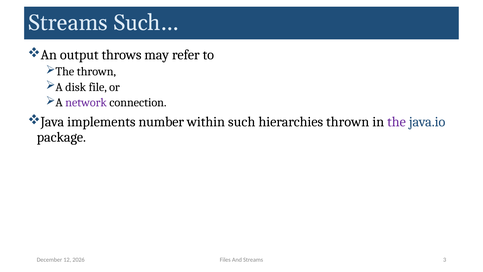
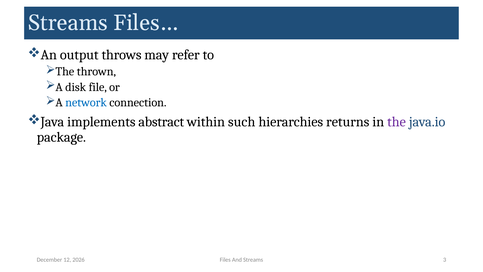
Such…: Such… -> Files…
network colour: purple -> blue
number: number -> abstract
hierarchies thrown: thrown -> returns
